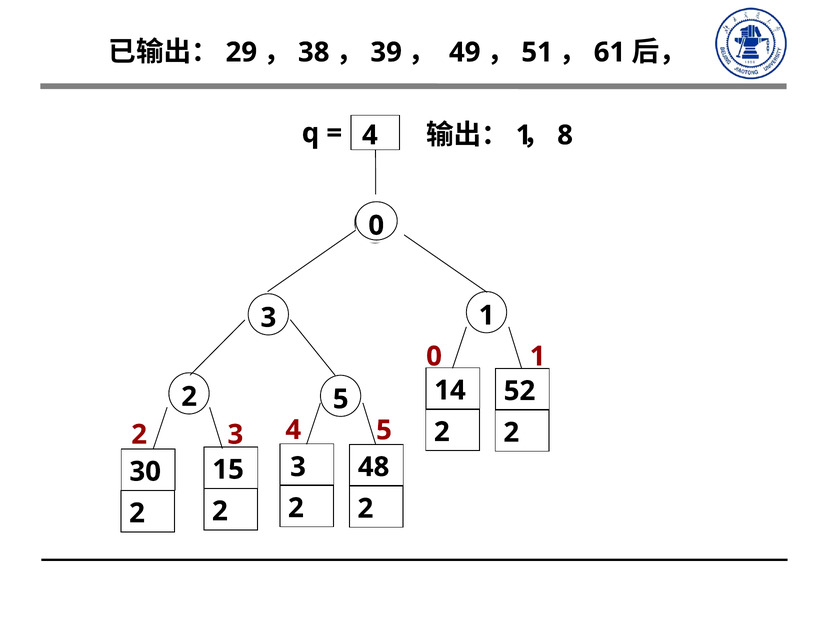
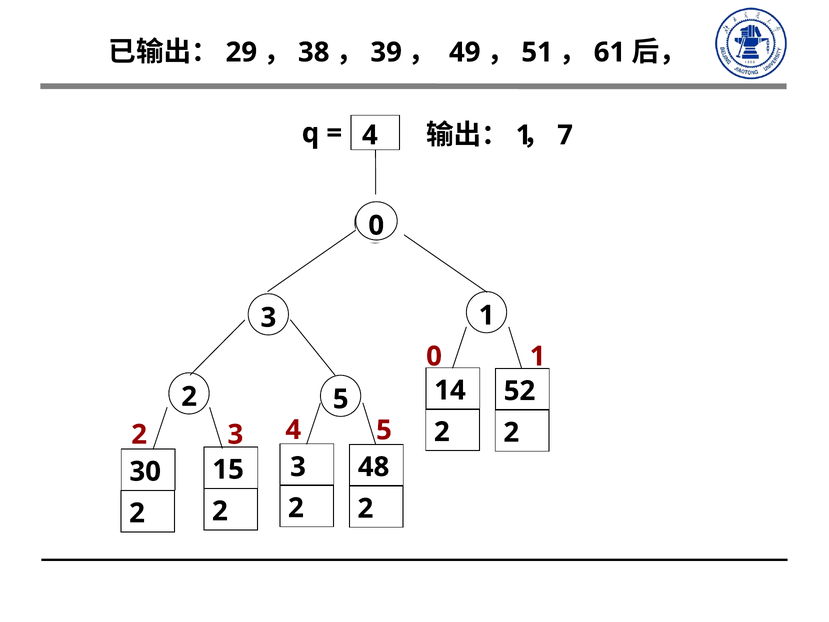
8: 8 -> 7
